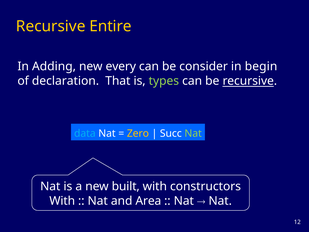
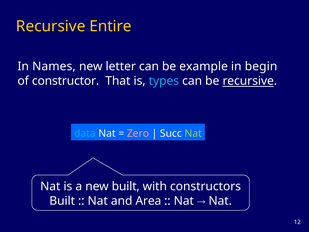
Adding: Adding -> Names
every: every -> letter
consider: consider -> example
declaration: declaration -> constructor
types colour: light green -> light blue
Zero colour: yellow -> pink
With at (62, 201): With -> Built
